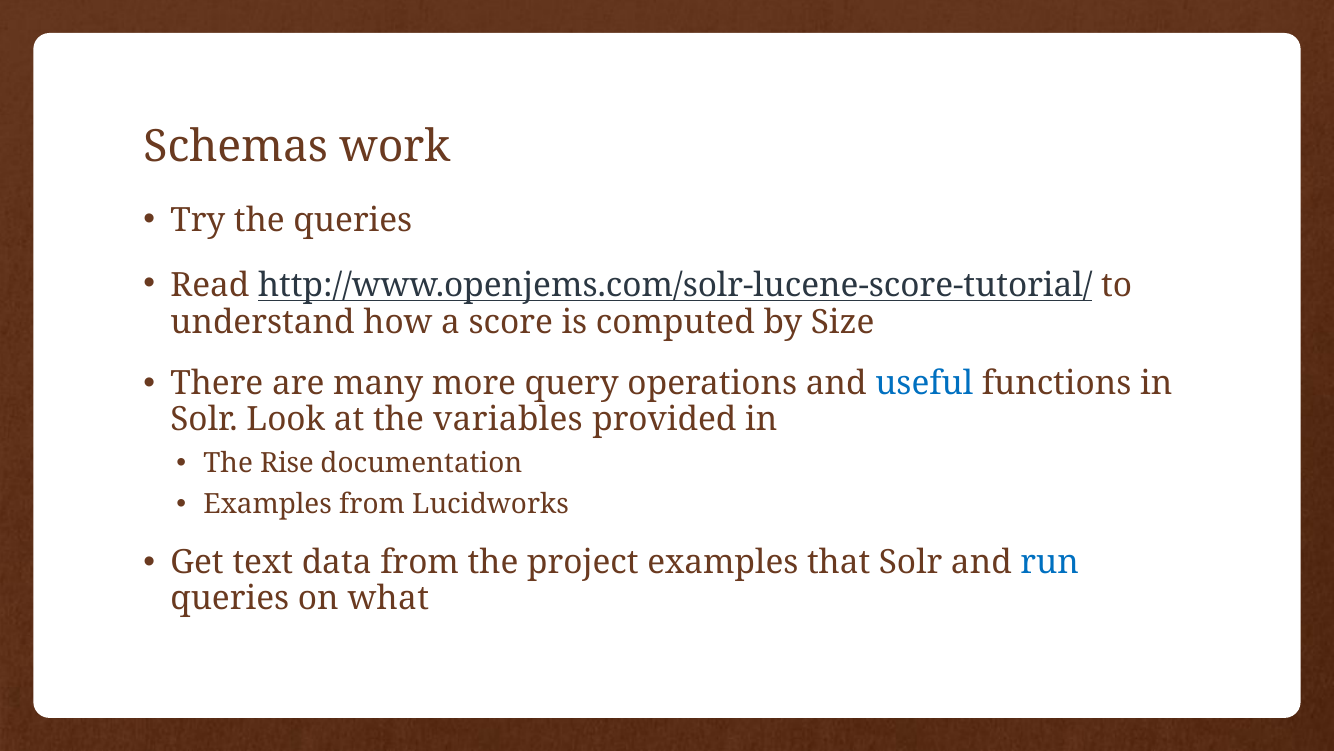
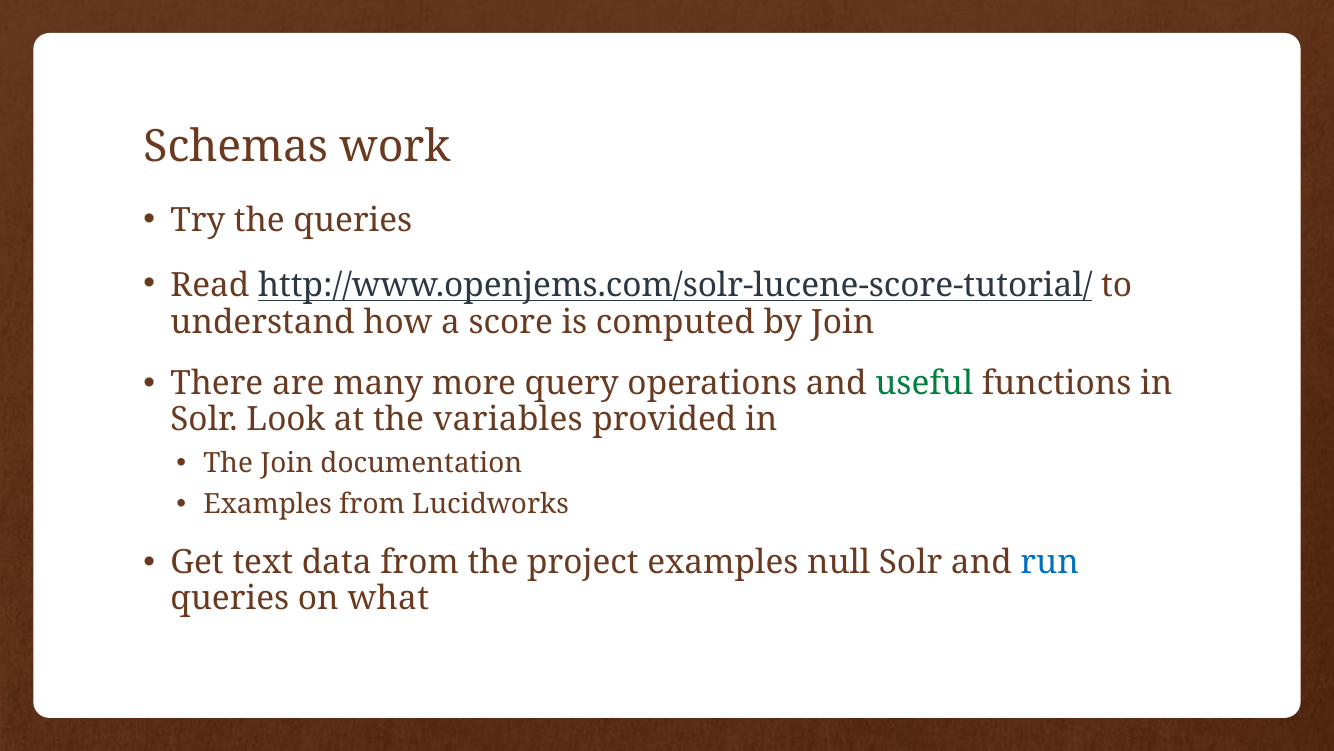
by Size: Size -> Join
useful colour: blue -> green
The Rise: Rise -> Join
that: that -> null
